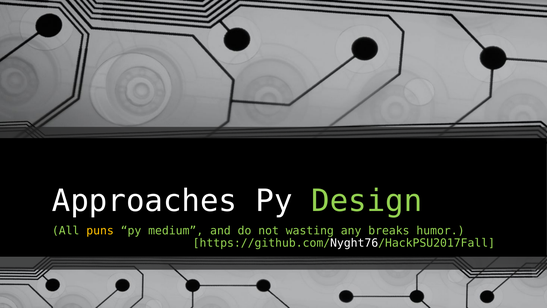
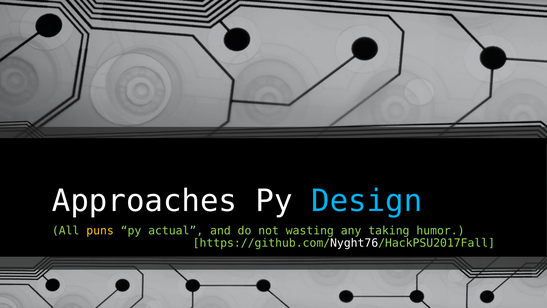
Design colour: light green -> light blue
medium: medium -> actual
breaks: breaks -> taking
